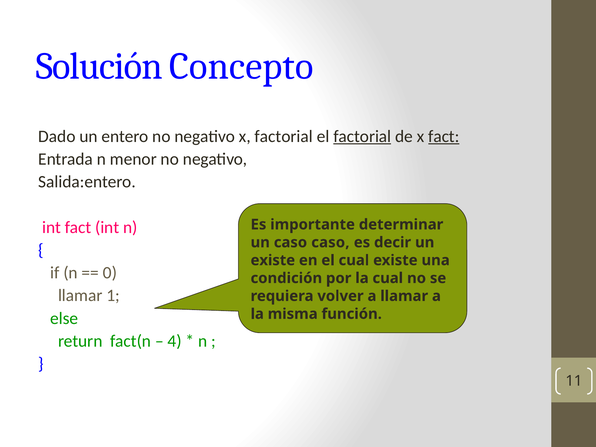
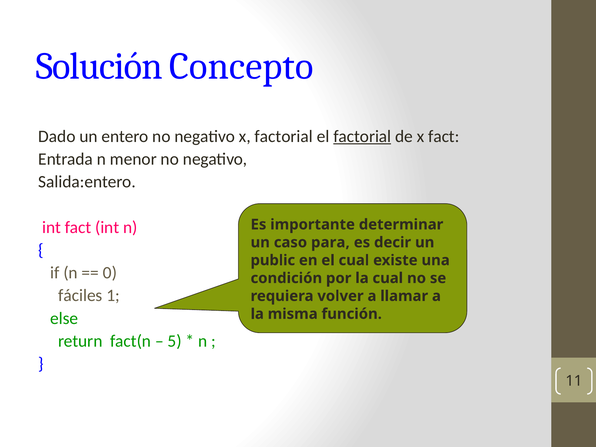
fact at (444, 136) underline: present -> none
caso caso: caso -> para
existe at (273, 260): existe -> public
llamar at (80, 296): llamar -> fáciles
4: 4 -> 5
